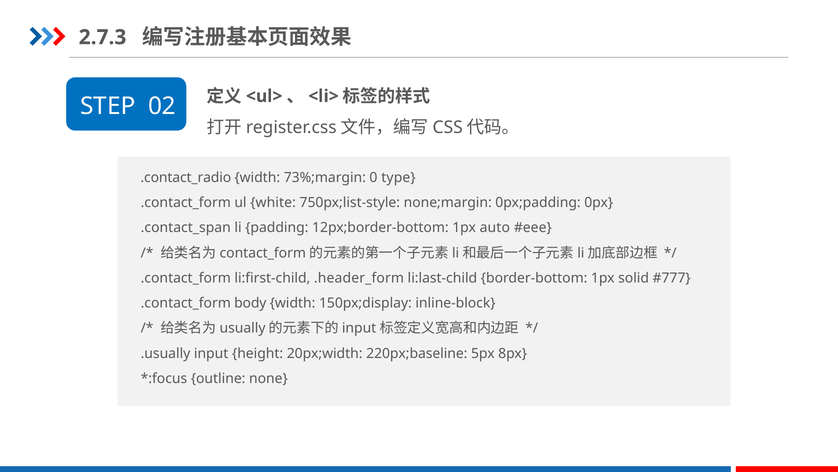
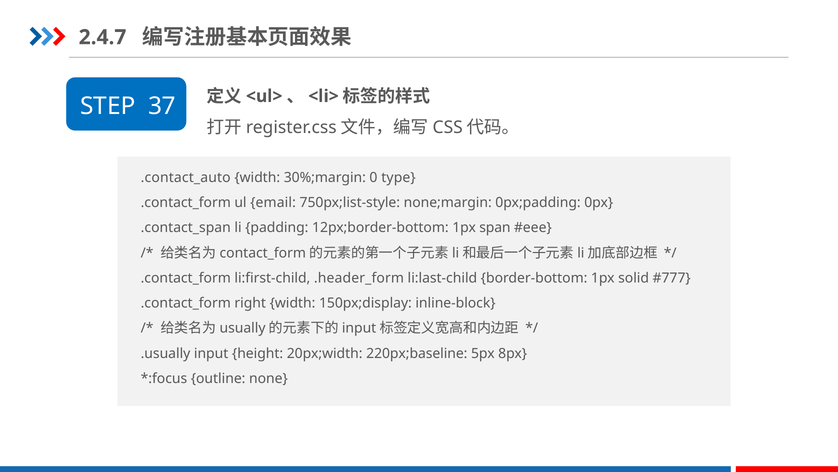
2.7.3: 2.7.3 -> 2.4.7
02: 02 -> 37
.contact_radio: .contact_radio -> .contact_auto
73%;margin: 73%;margin -> 30%;margin
white: white -> email
auto: auto -> span
body: body -> right
